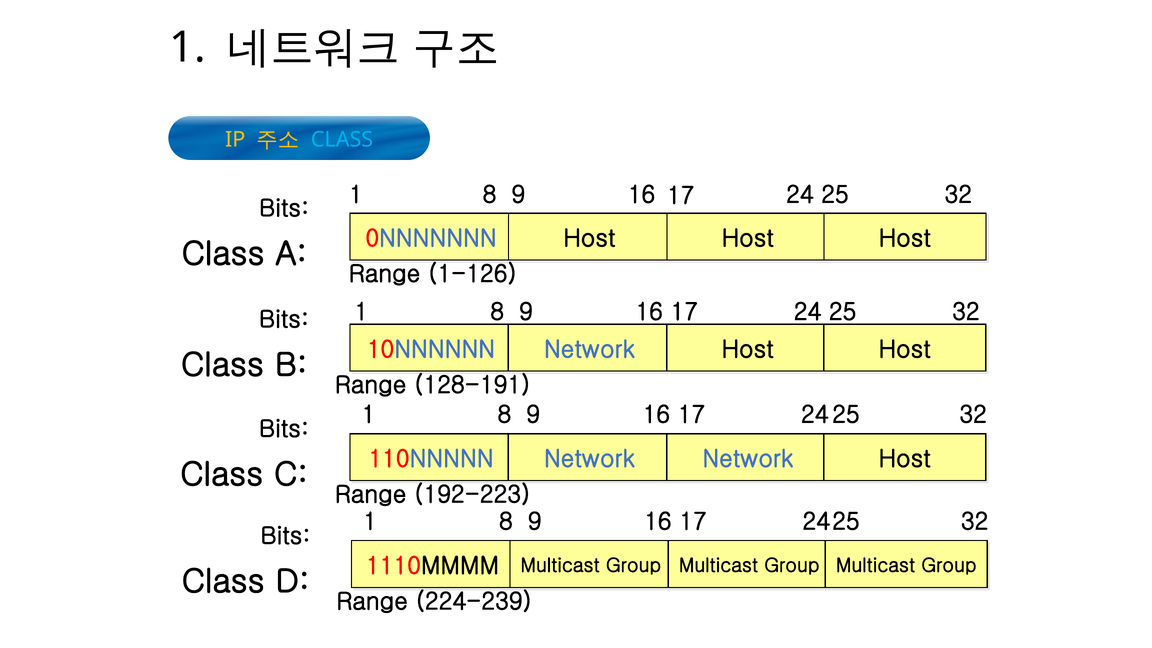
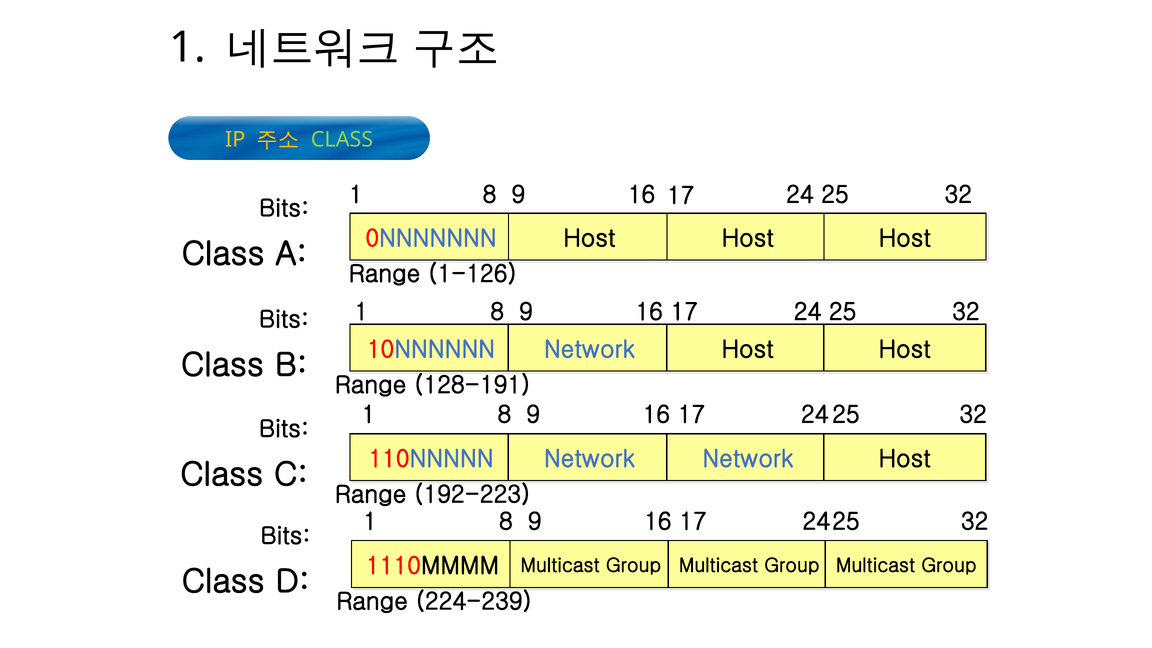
CLASS at (342, 140) colour: light blue -> light green
